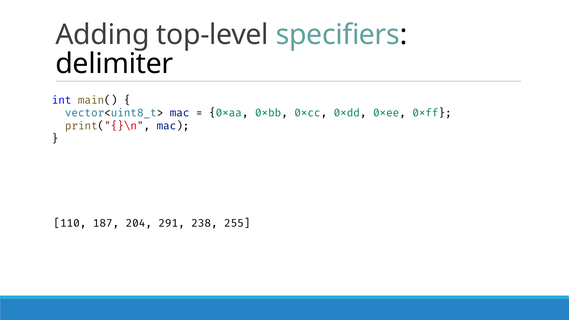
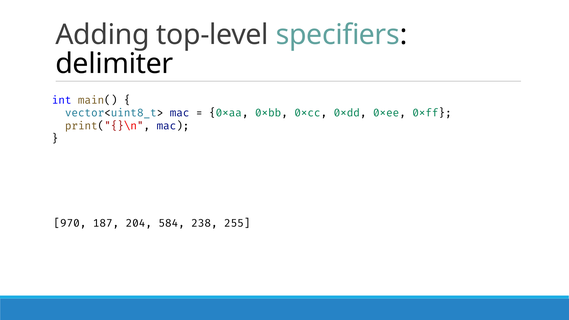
110: 110 -> 970
291: 291 -> 584
